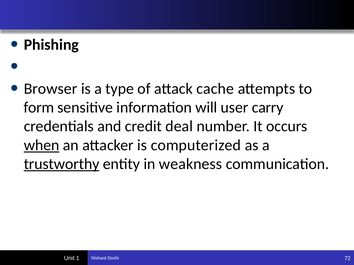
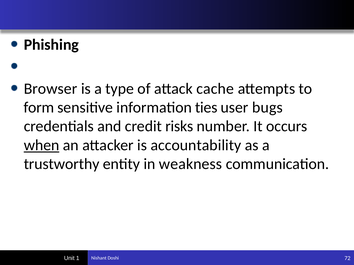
will: will -> ties
carry: carry -> bugs
deal: deal -> risks
computerized: computerized -> accountability
trustworthy underline: present -> none
